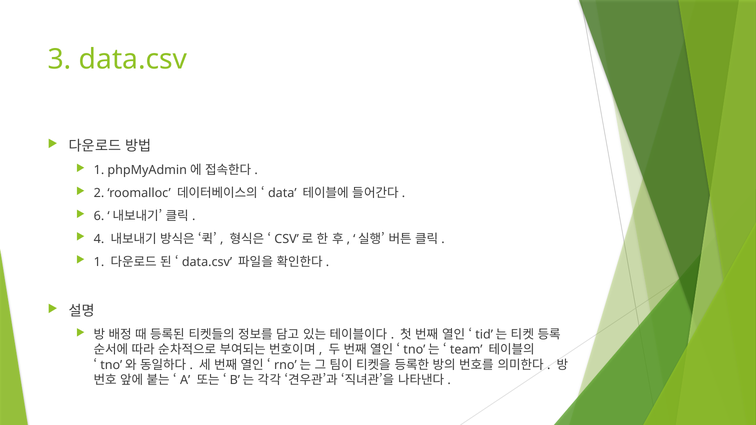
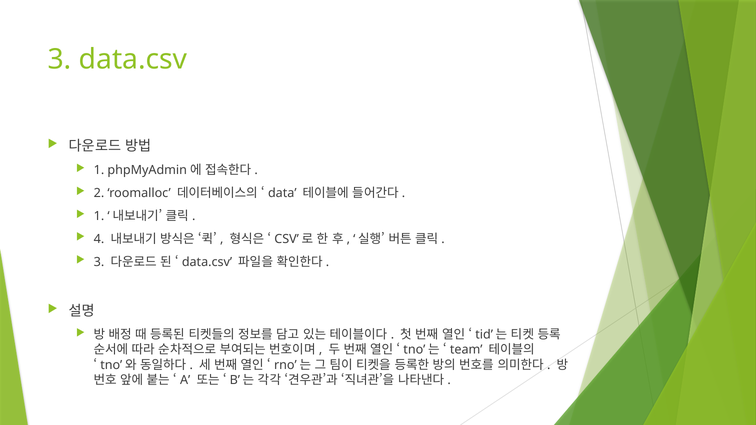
6 at (99, 216): 6 -> 1
1 at (99, 262): 1 -> 3
